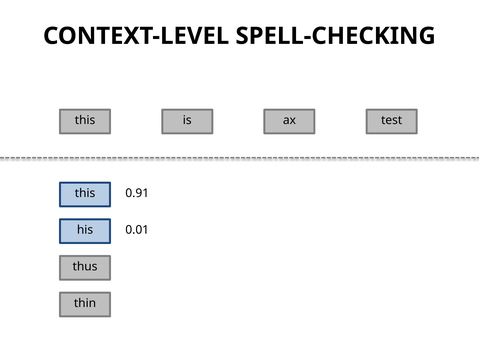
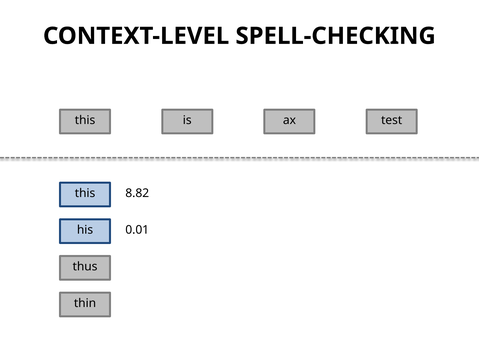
0.91: 0.91 -> 8.82
